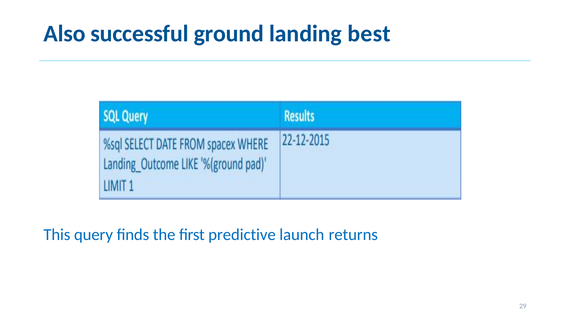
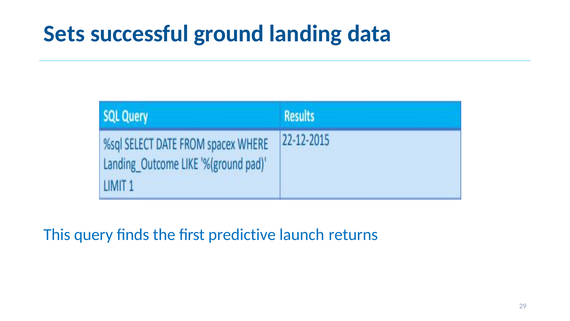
Also: Also -> Sets
best: best -> data
